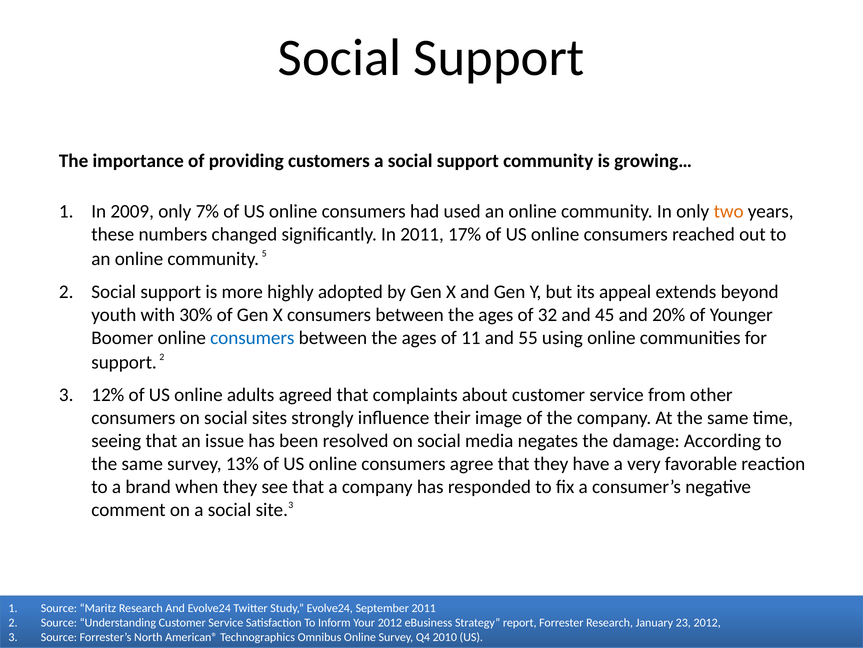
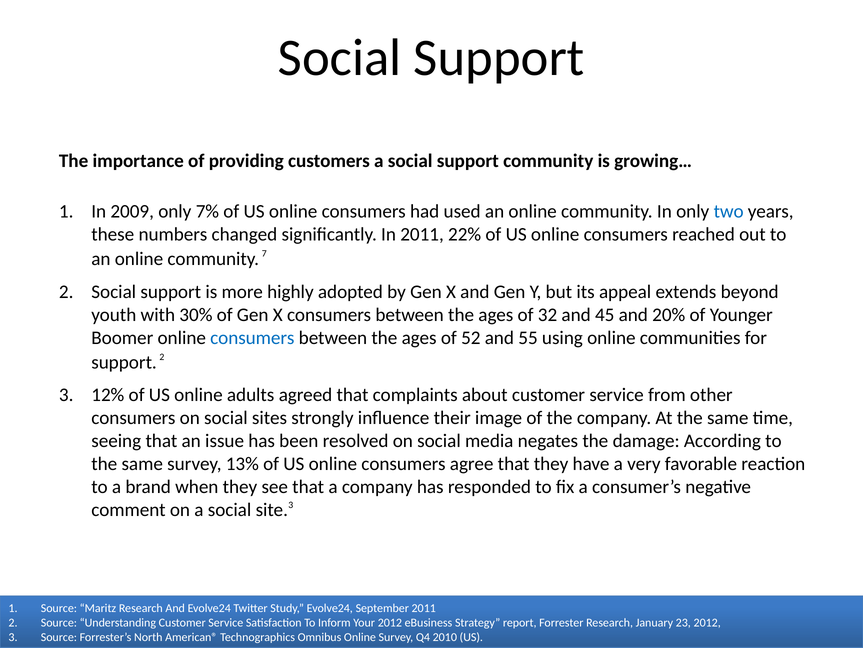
two colour: orange -> blue
17%: 17% -> 22%
5: 5 -> 7
11: 11 -> 52
